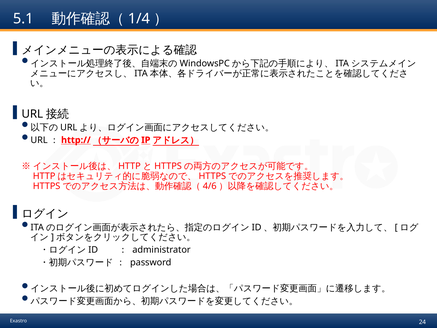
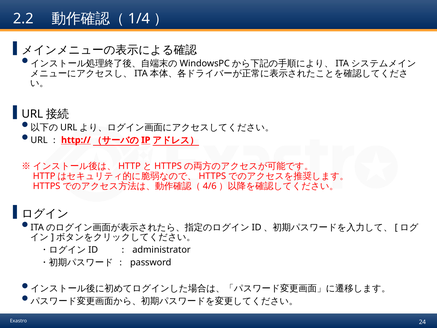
5.1: 5.1 -> 2.2
